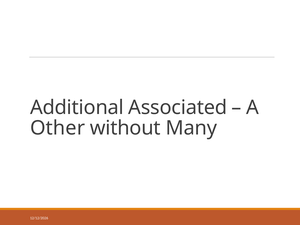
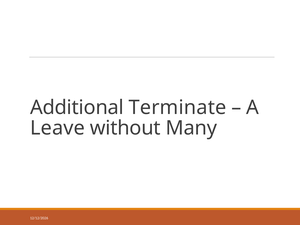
Associated: Associated -> Terminate
Other: Other -> Leave
